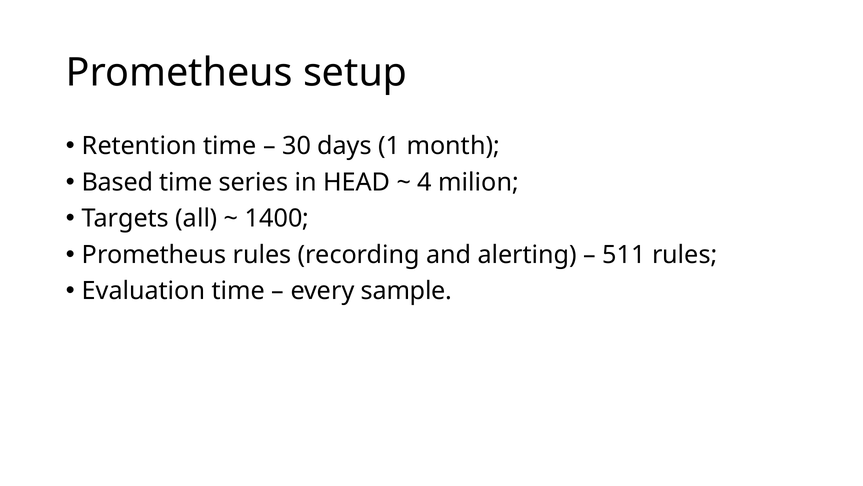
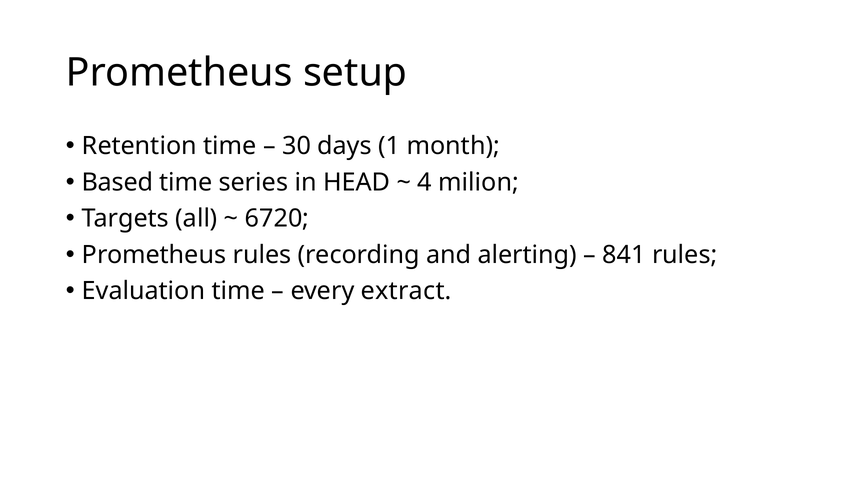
1400: 1400 -> 6720
511: 511 -> 841
sample: sample -> extract
